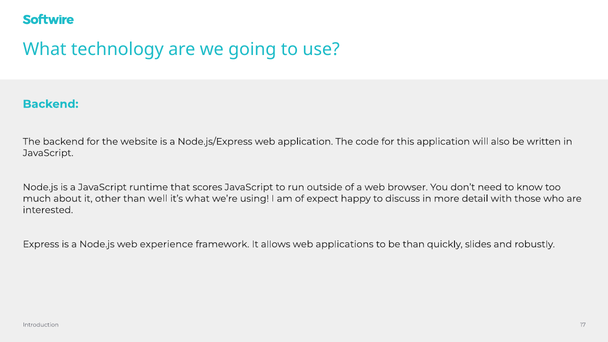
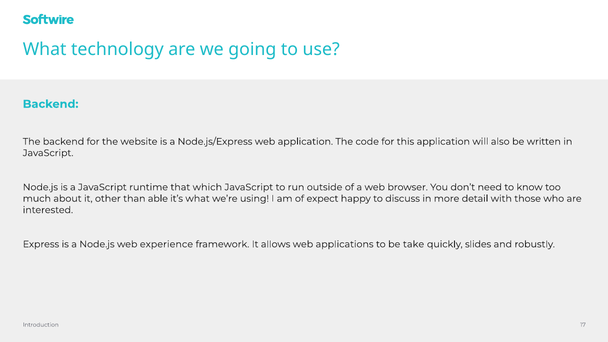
scores: scores -> which
well: well -> able
be than: than -> take
